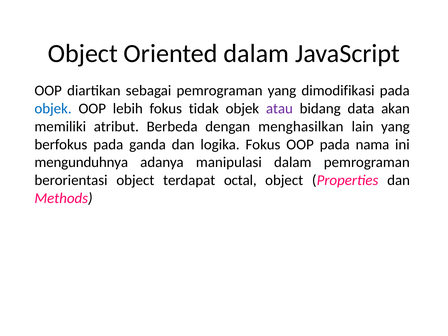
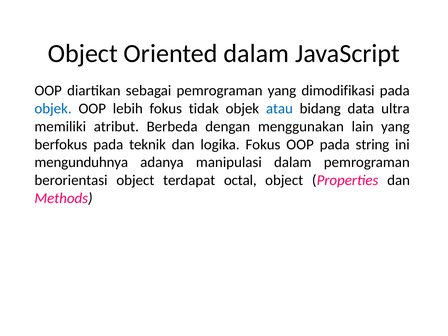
atau colour: purple -> blue
akan: akan -> ultra
menghasilkan: menghasilkan -> menggunakan
ganda: ganda -> teknik
nama: nama -> string
